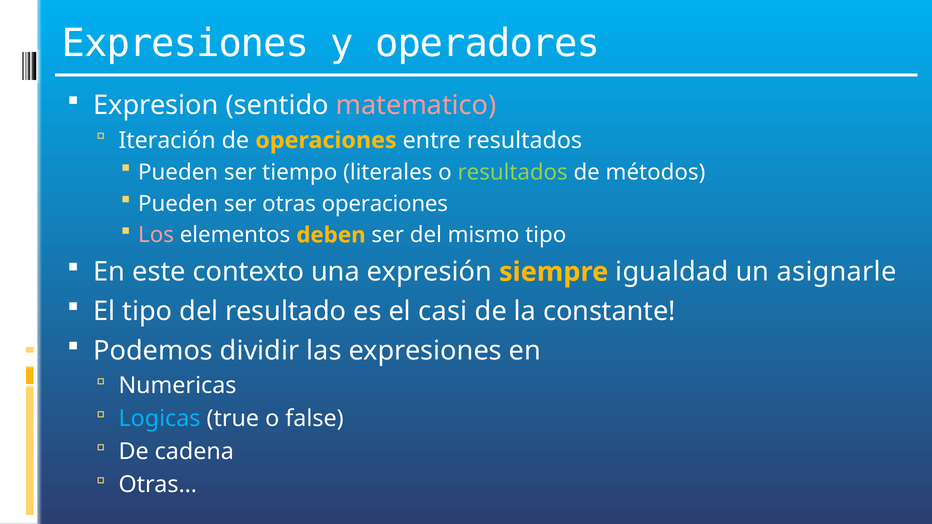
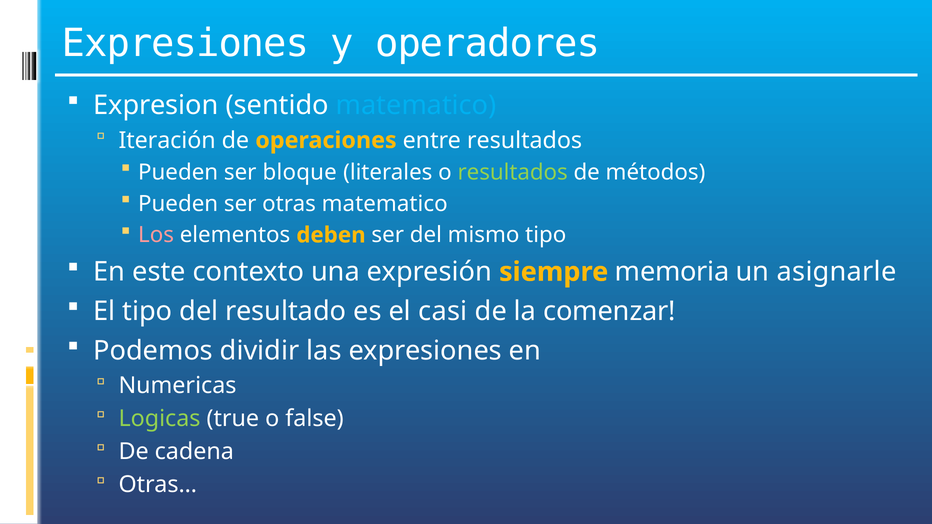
matematico at (416, 105) colour: pink -> light blue
tiempo: tiempo -> bloque
otras operaciones: operaciones -> matematico
igualdad: igualdad -> memoria
constante: constante -> comenzar
Logicas colour: light blue -> light green
